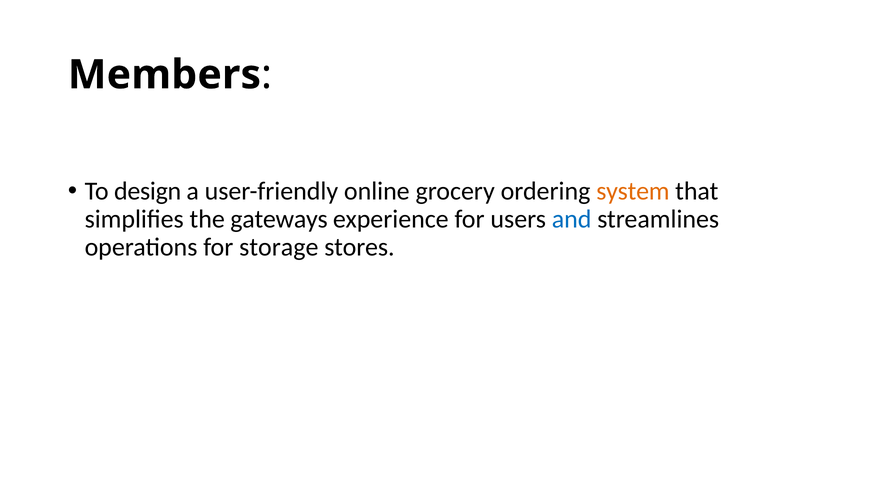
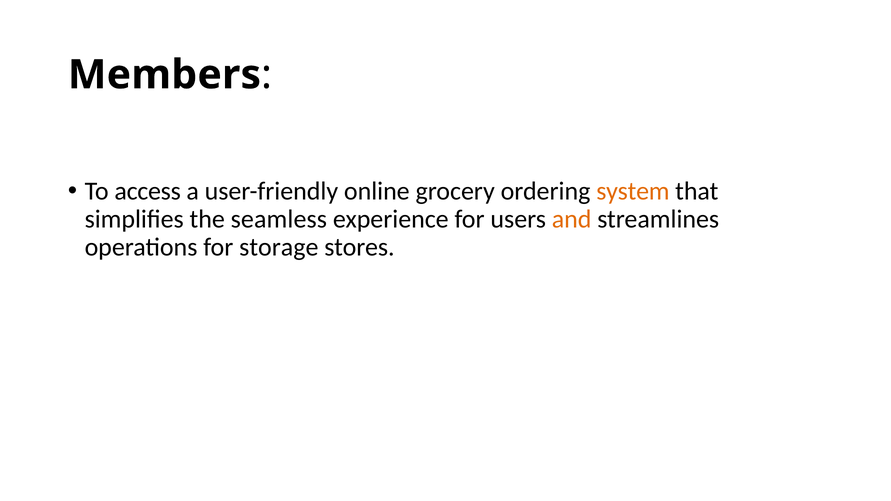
design: design -> access
gateways: gateways -> seamless
and colour: blue -> orange
